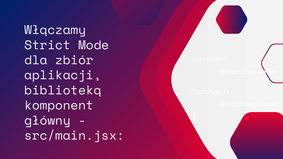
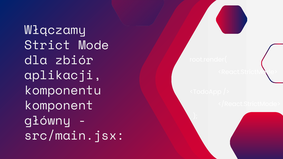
biblioteką: biblioteką -> komponentu
